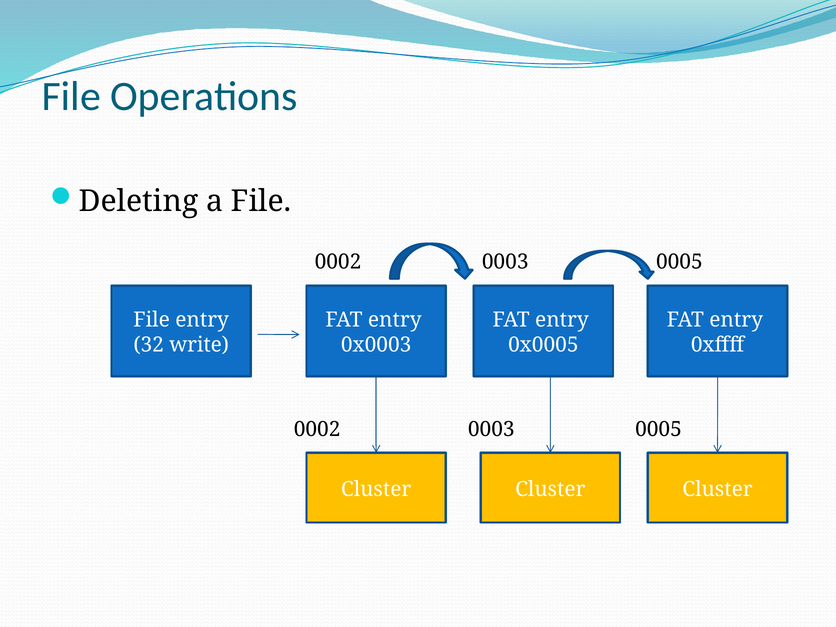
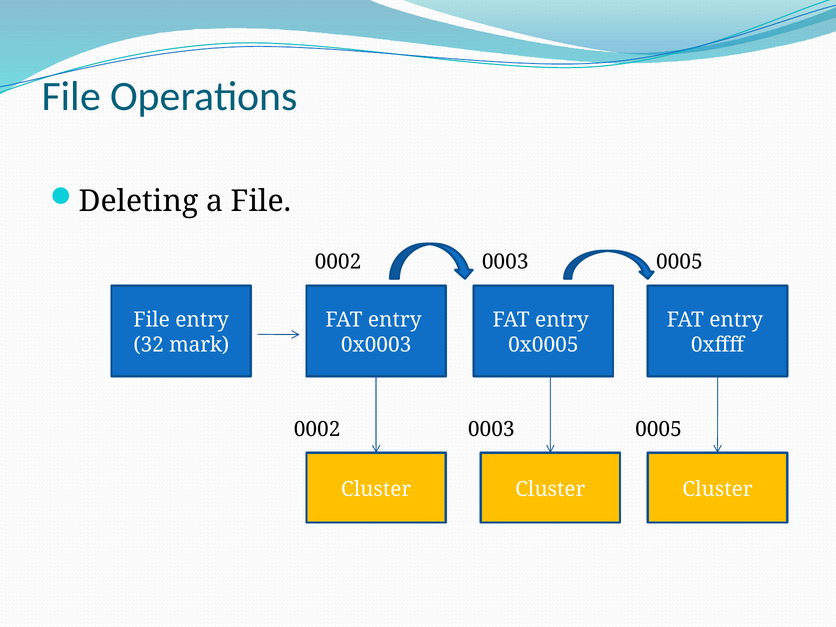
write: write -> mark
